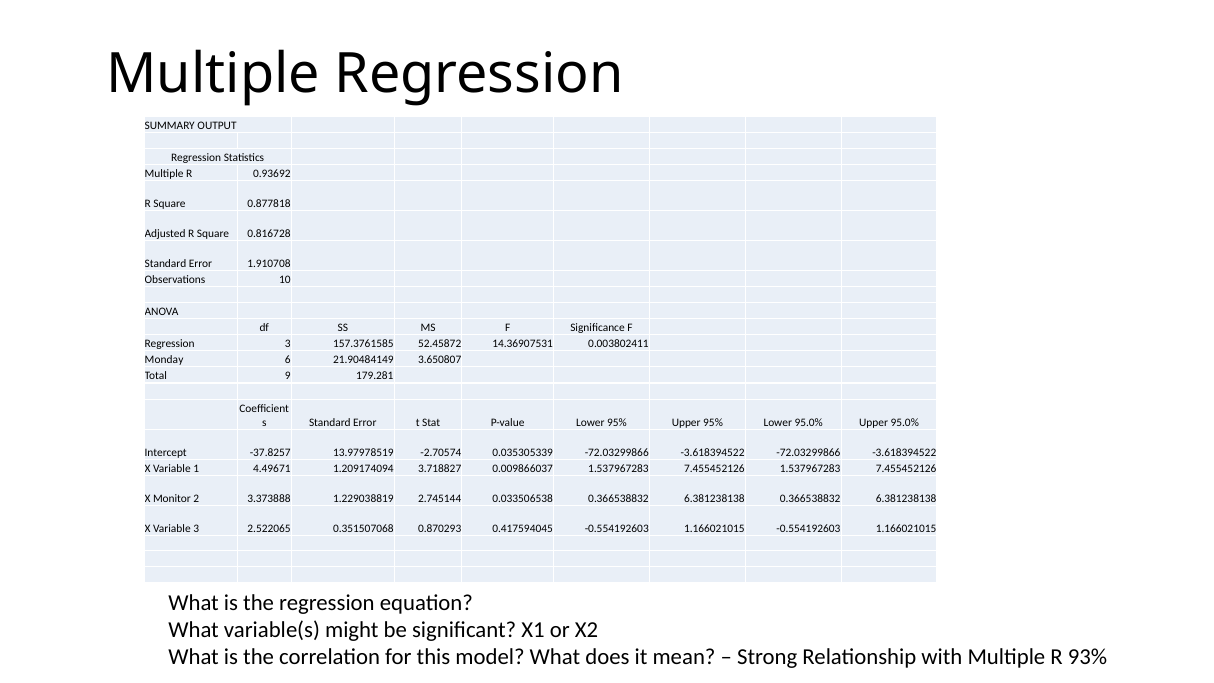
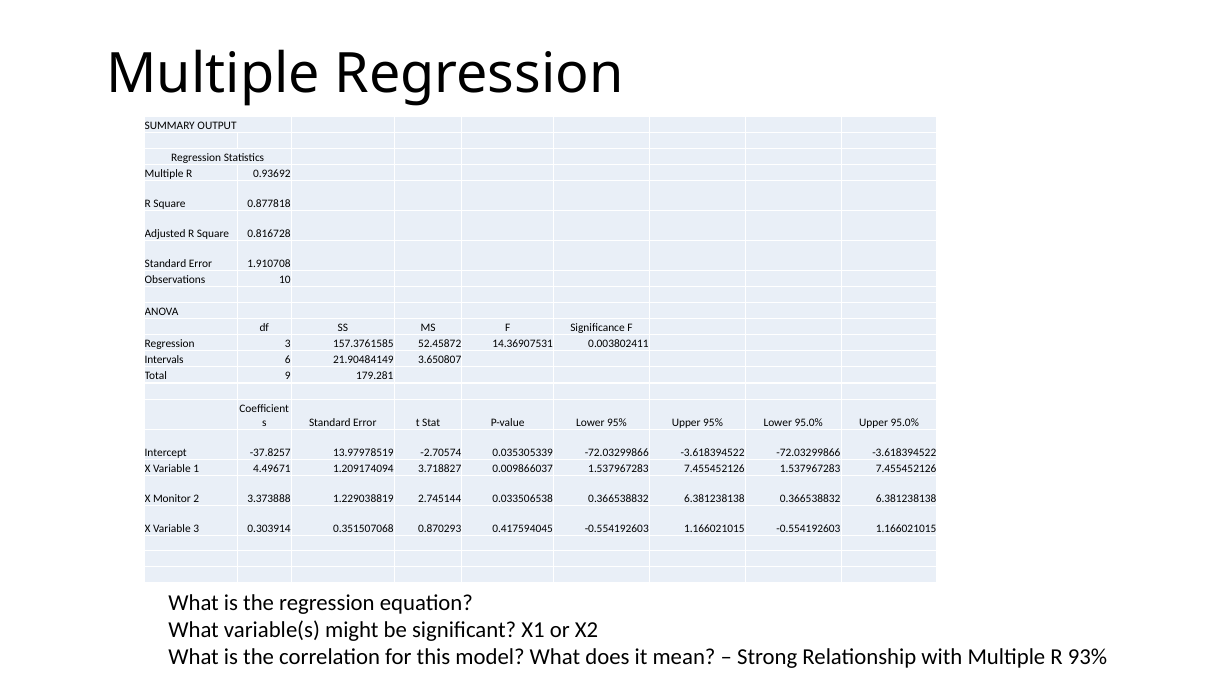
Monday: Monday -> Intervals
2.522065: 2.522065 -> 0.303914
